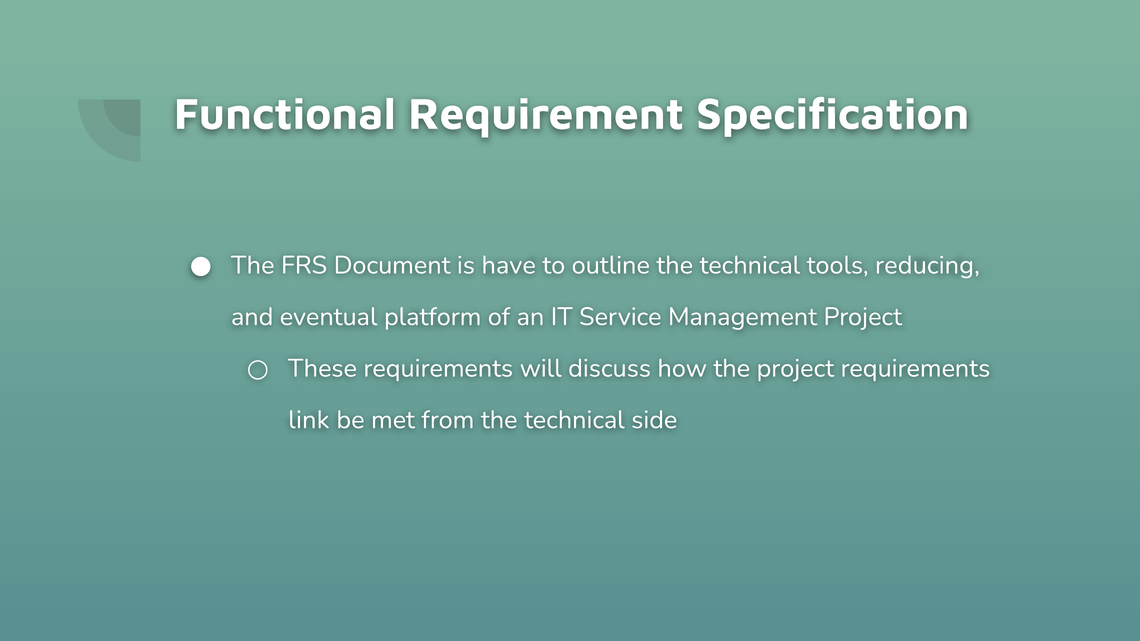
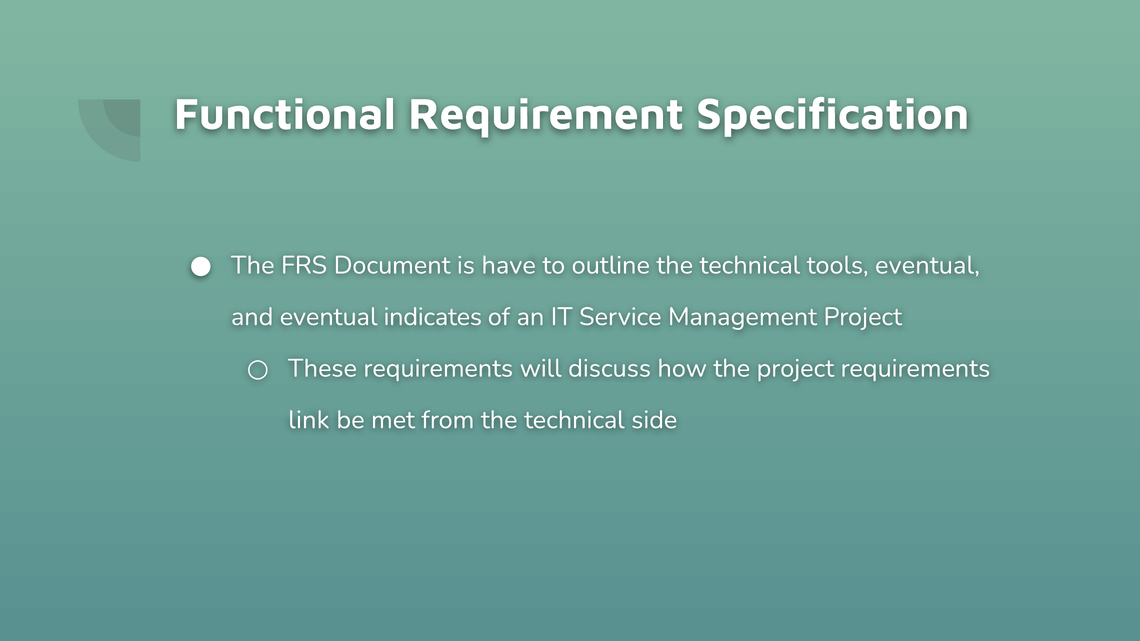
tools reducing: reducing -> eventual
platform: platform -> indicates
